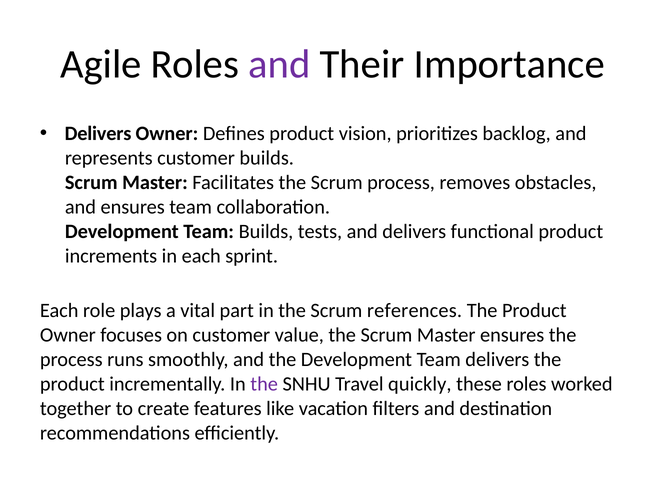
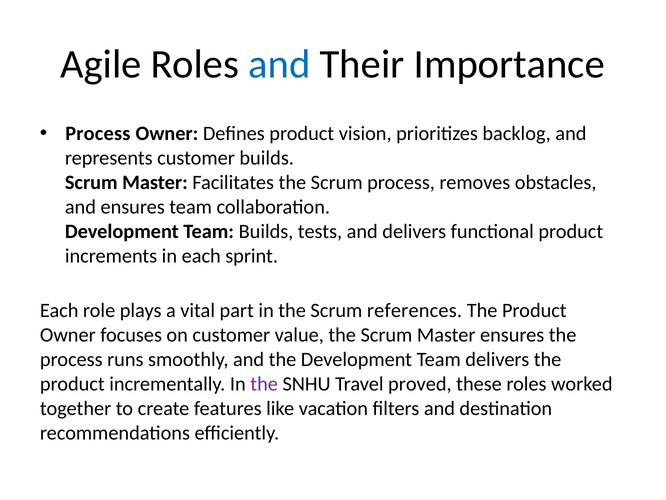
and at (279, 64) colour: purple -> blue
Delivers at (98, 134): Delivers -> Process
quickly: quickly -> proved
